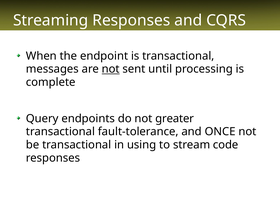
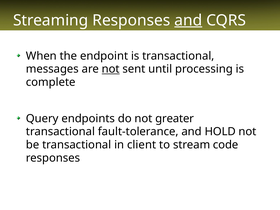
and at (188, 20) underline: none -> present
ONCE: ONCE -> HOLD
using: using -> client
